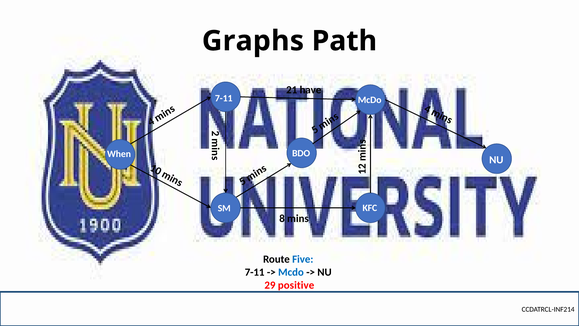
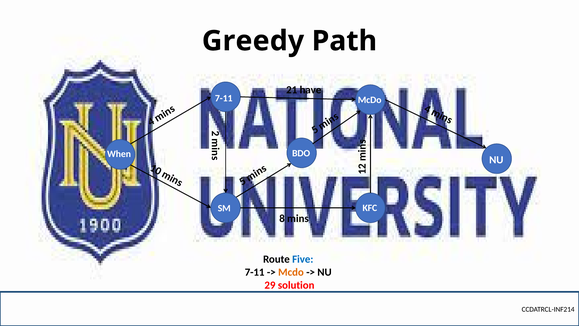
Graphs: Graphs -> Greedy
Mcdo at (291, 272) colour: blue -> orange
positive: positive -> solution
